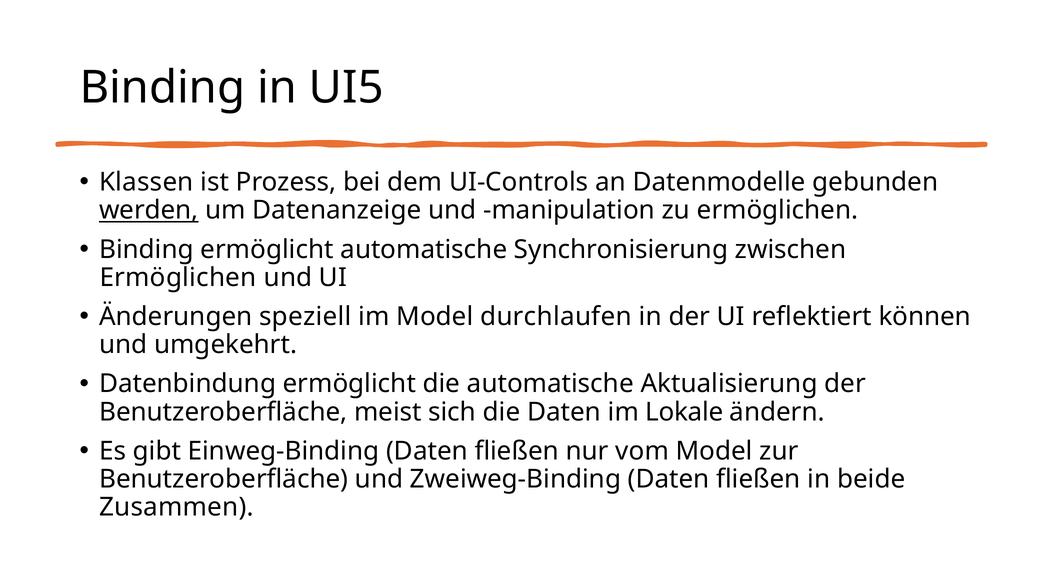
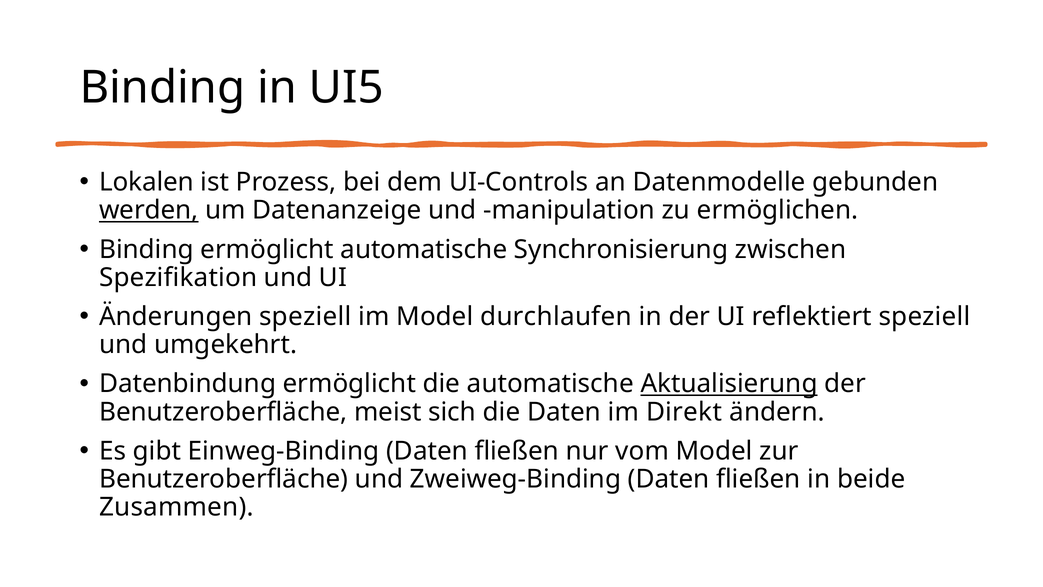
Klassen: Klassen -> Lokalen
Ermöglichen at (178, 277): Ermöglichen -> Spezifikation
reflektiert können: können -> speziell
Aktualisierung underline: none -> present
Lokale: Lokale -> Direkt
